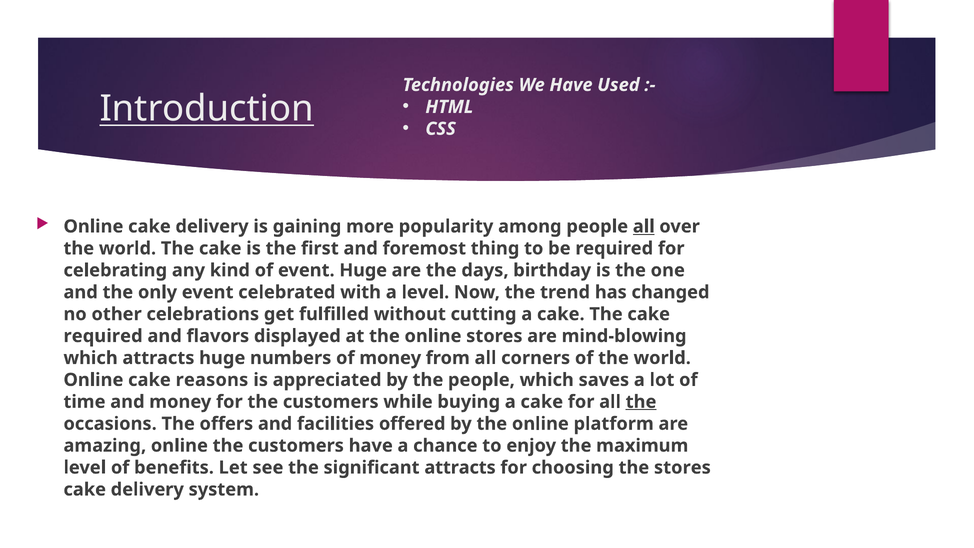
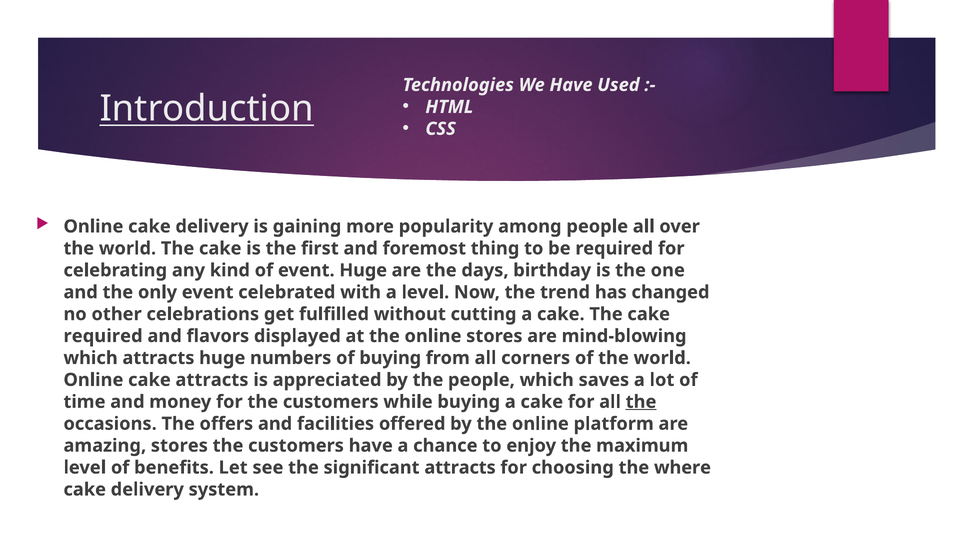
all at (644, 226) underline: present -> none
of money: money -> buying
cake reasons: reasons -> attracts
amazing online: online -> stores
the stores: stores -> where
